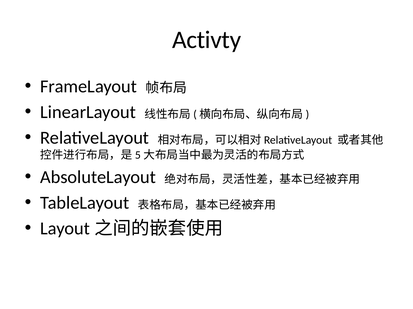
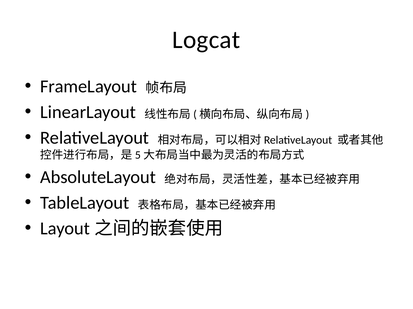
Activty: Activty -> Logcat
